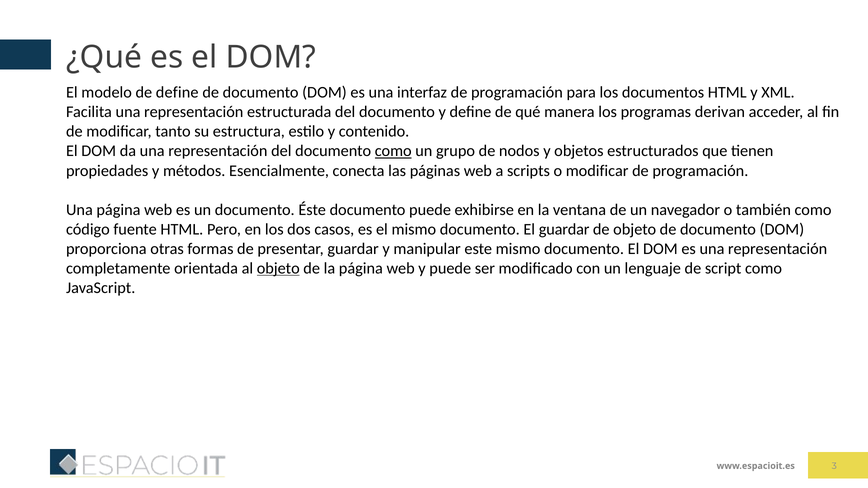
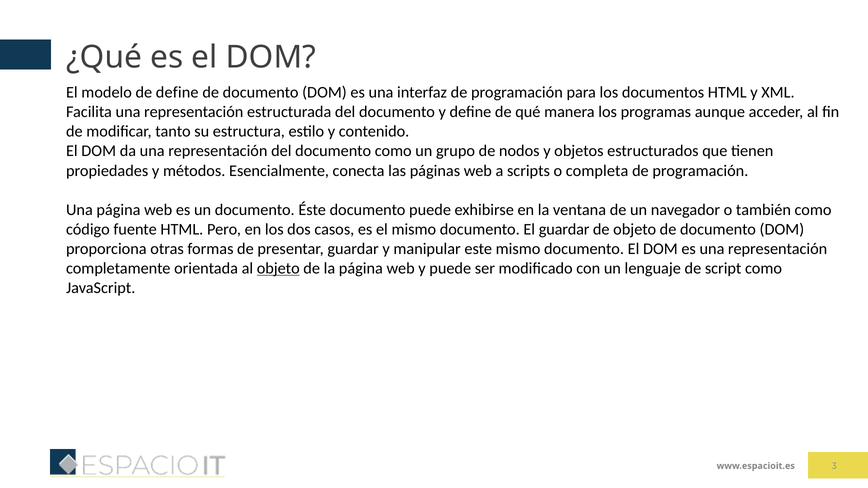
derivan: derivan -> aunque
como at (393, 151) underline: present -> none
o modificar: modificar -> completa
